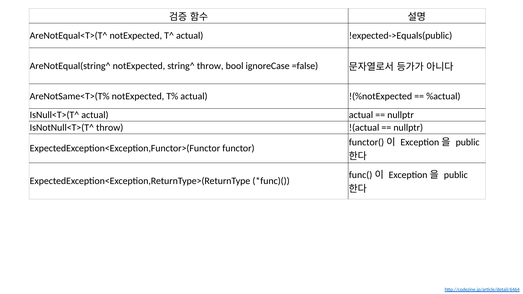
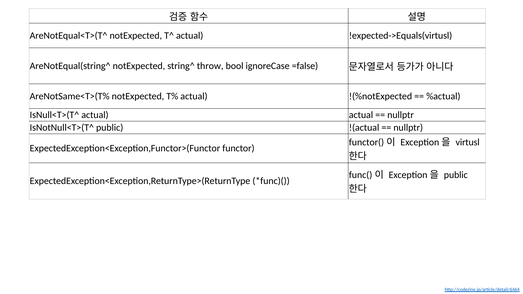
!expected->Equals(public: !expected->Equals(public -> !expected->Equals(virtusl
IsNotNull<T>(T^ throw: throw -> public
public at (468, 142): public -> virtusl
